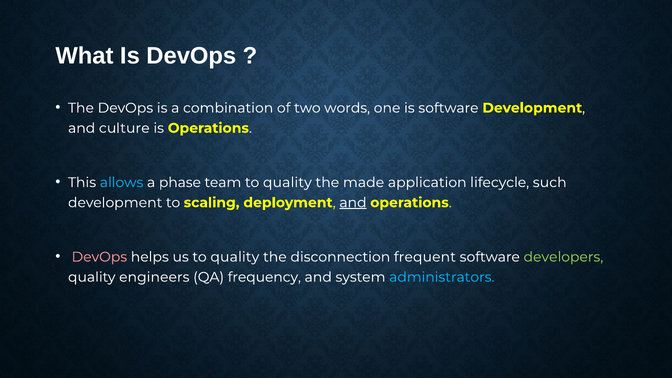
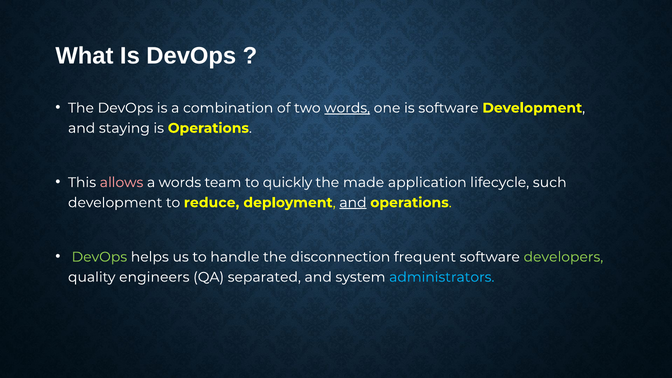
words at (347, 108) underline: none -> present
culture: culture -> staying
allows colour: light blue -> pink
a phase: phase -> words
team to quality: quality -> quickly
scaling: scaling -> reduce
DevOps at (99, 257) colour: pink -> light green
us to quality: quality -> handle
frequency: frequency -> separated
